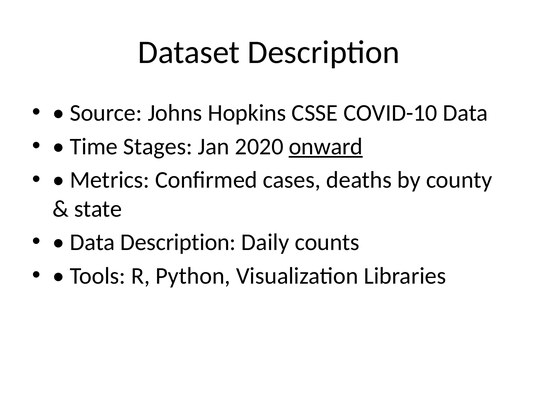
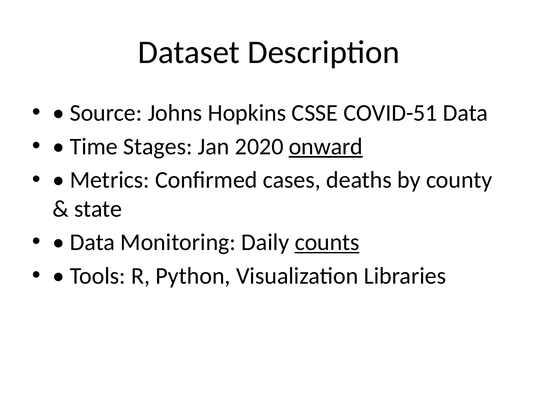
COVID-10: COVID-10 -> COVID-51
Data Description: Description -> Monitoring
counts underline: none -> present
